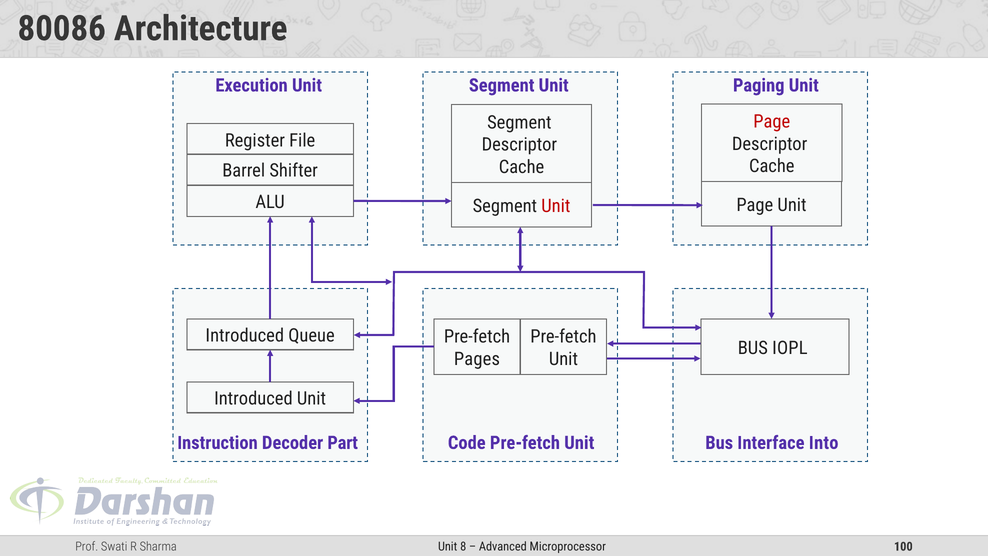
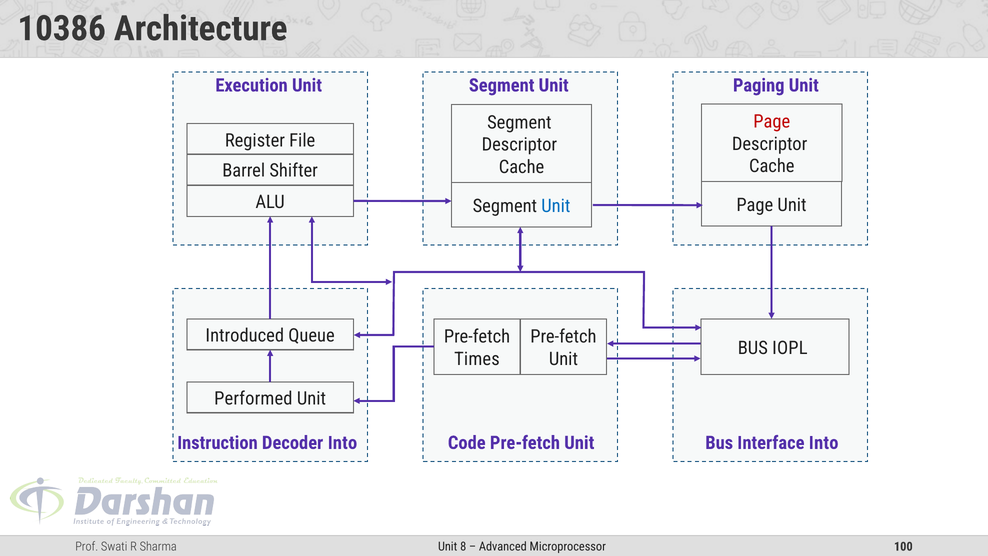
80086: 80086 -> 10386
Unit at (556, 206) colour: red -> blue
Pages: Pages -> Times
Introduced at (253, 398): Introduced -> Performed
Decoder Part: Part -> Into
